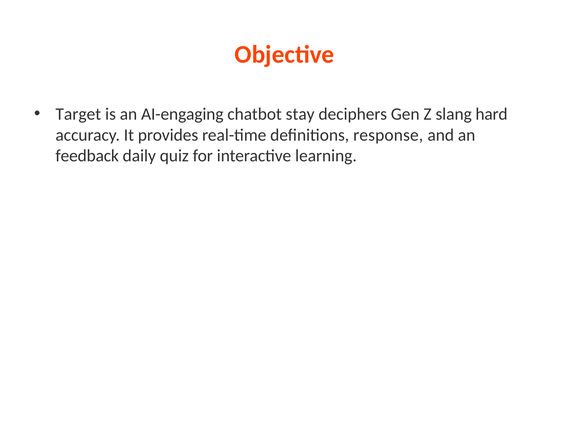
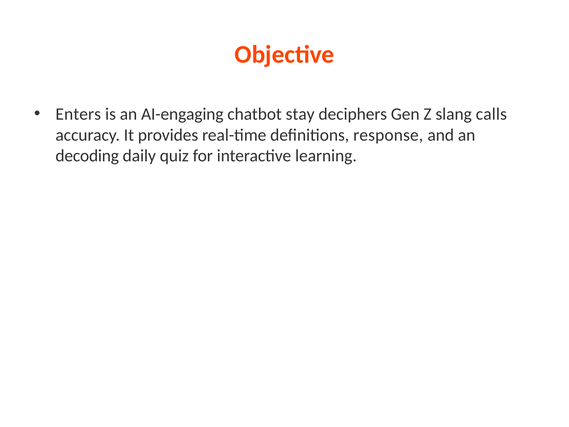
Target: Target -> Enters
hard: hard -> calls
feedback: feedback -> decoding
